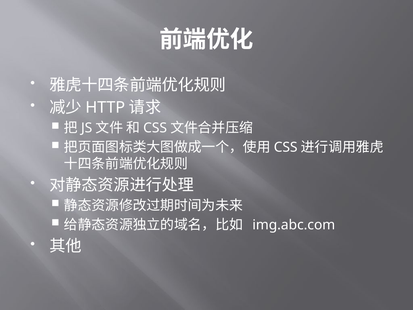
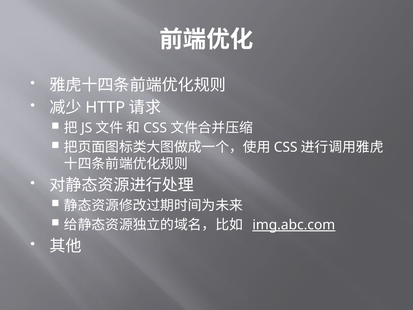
img.abc.com underline: none -> present
